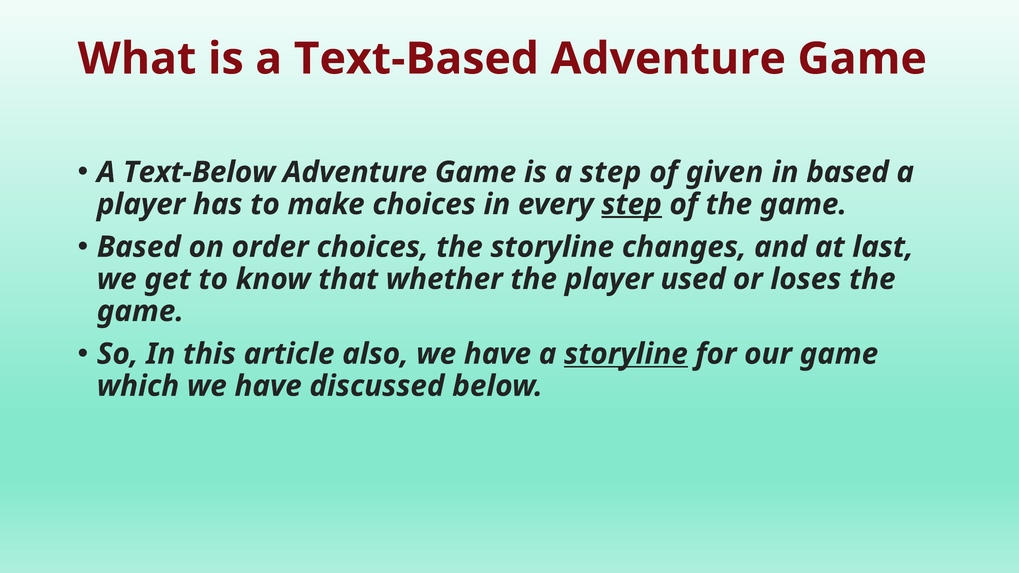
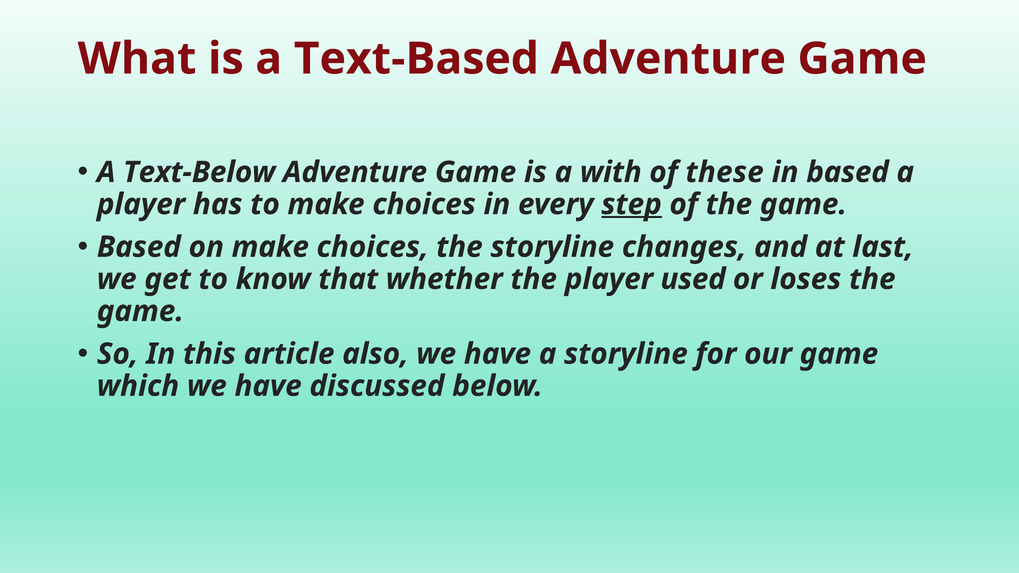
a step: step -> with
given: given -> these
on order: order -> make
storyline at (626, 354) underline: present -> none
